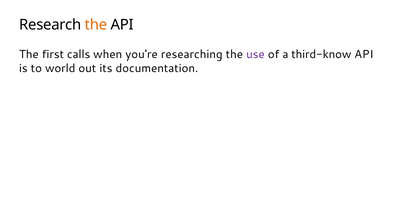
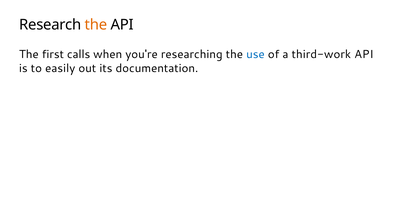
use colour: purple -> blue
third-know: third-know -> third-work
world: world -> easily
